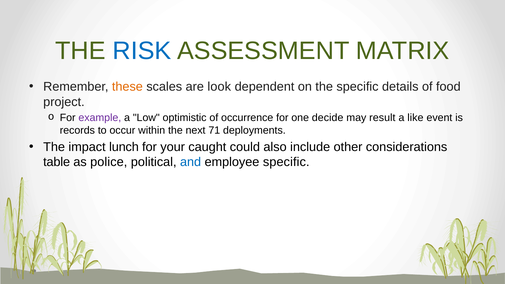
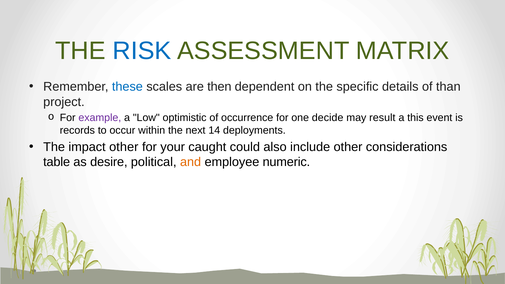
these colour: orange -> blue
look: look -> then
food: food -> than
like: like -> this
71: 71 -> 14
impact lunch: lunch -> other
police: police -> desire
and colour: blue -> orange
employee specific: specific -> numeric
